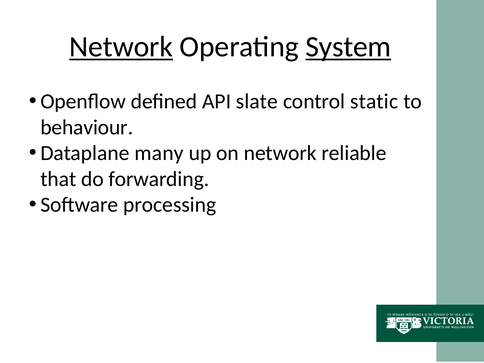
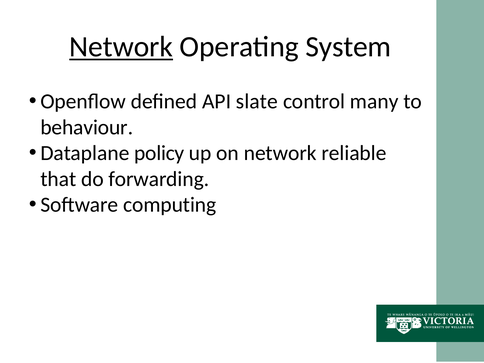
System underline: present -> none
static: static -> many
many: many -> policy
processing: processing -> computing
